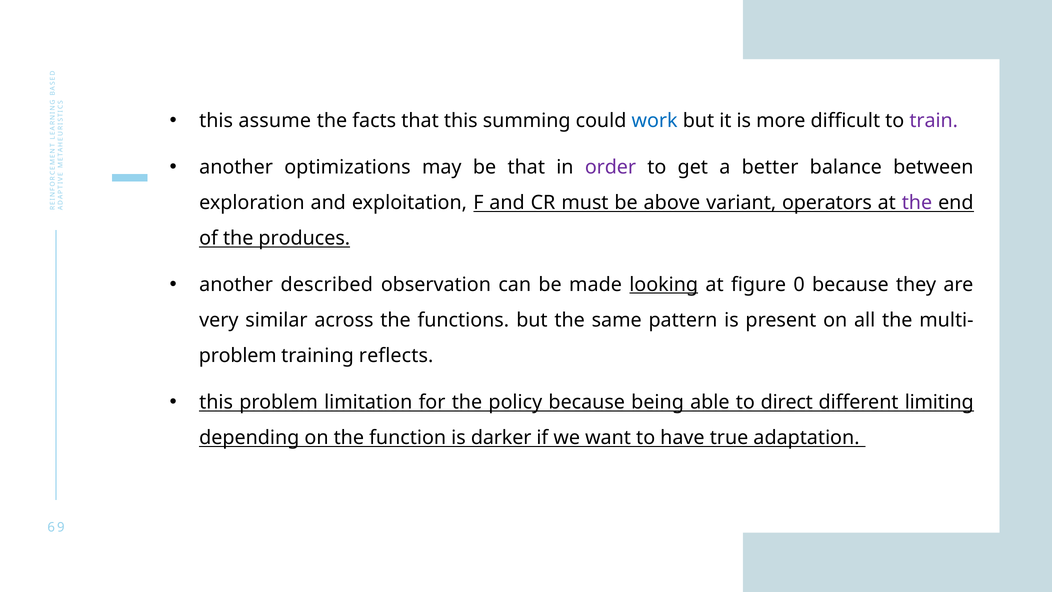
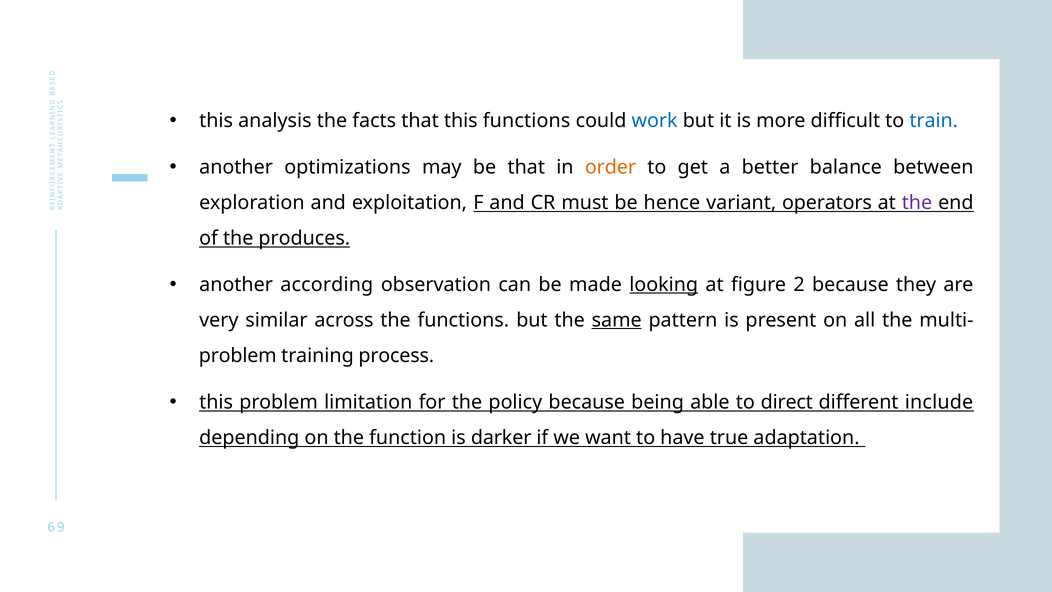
assume: assume -> analysis
this summing: summing -> functions
train colour: purple -> blue
order colour: purple -> orange
above: above -> hence
described: described -> according
0: 0 -> 2
same underline: none -> present
reflects: reflects -> process
limiting: limiting -> include
